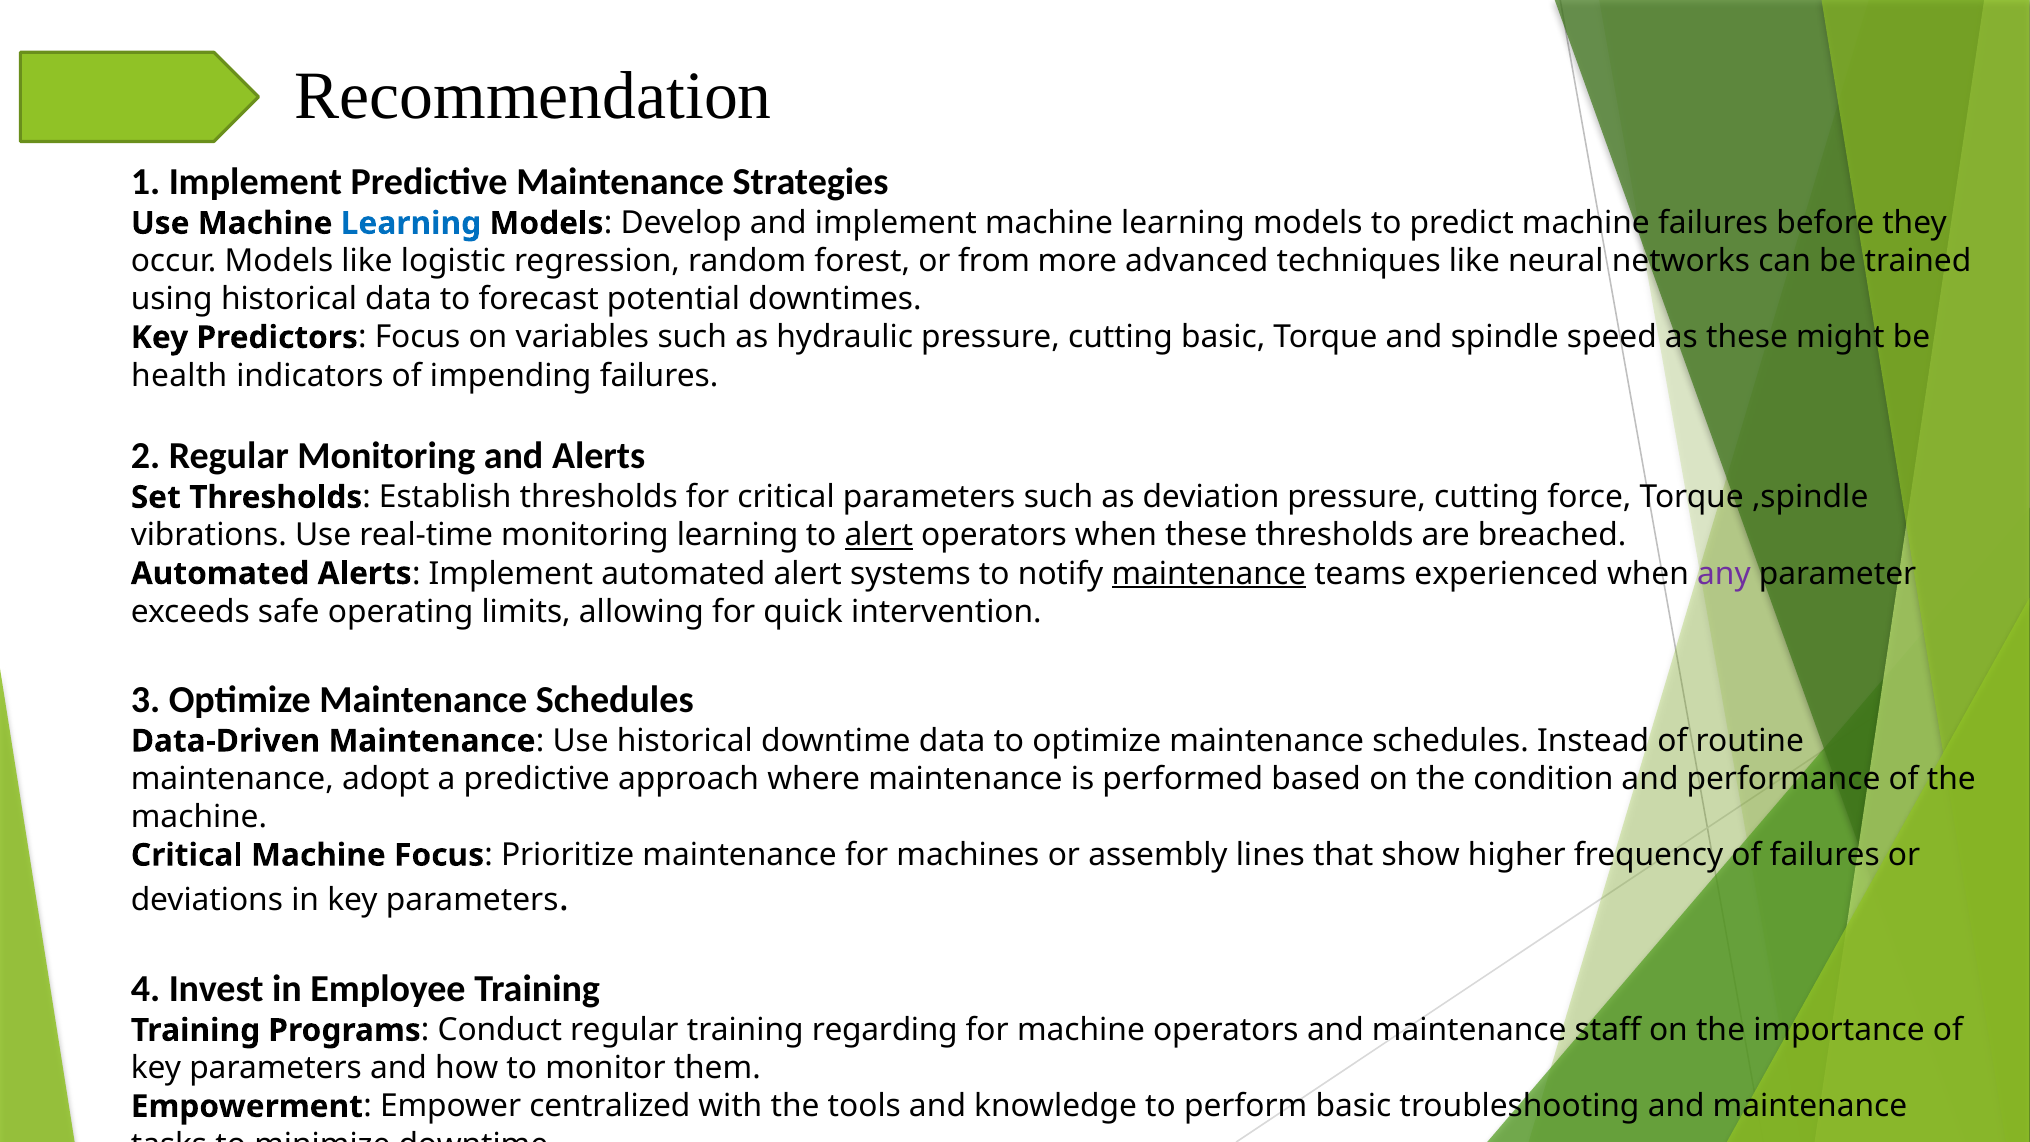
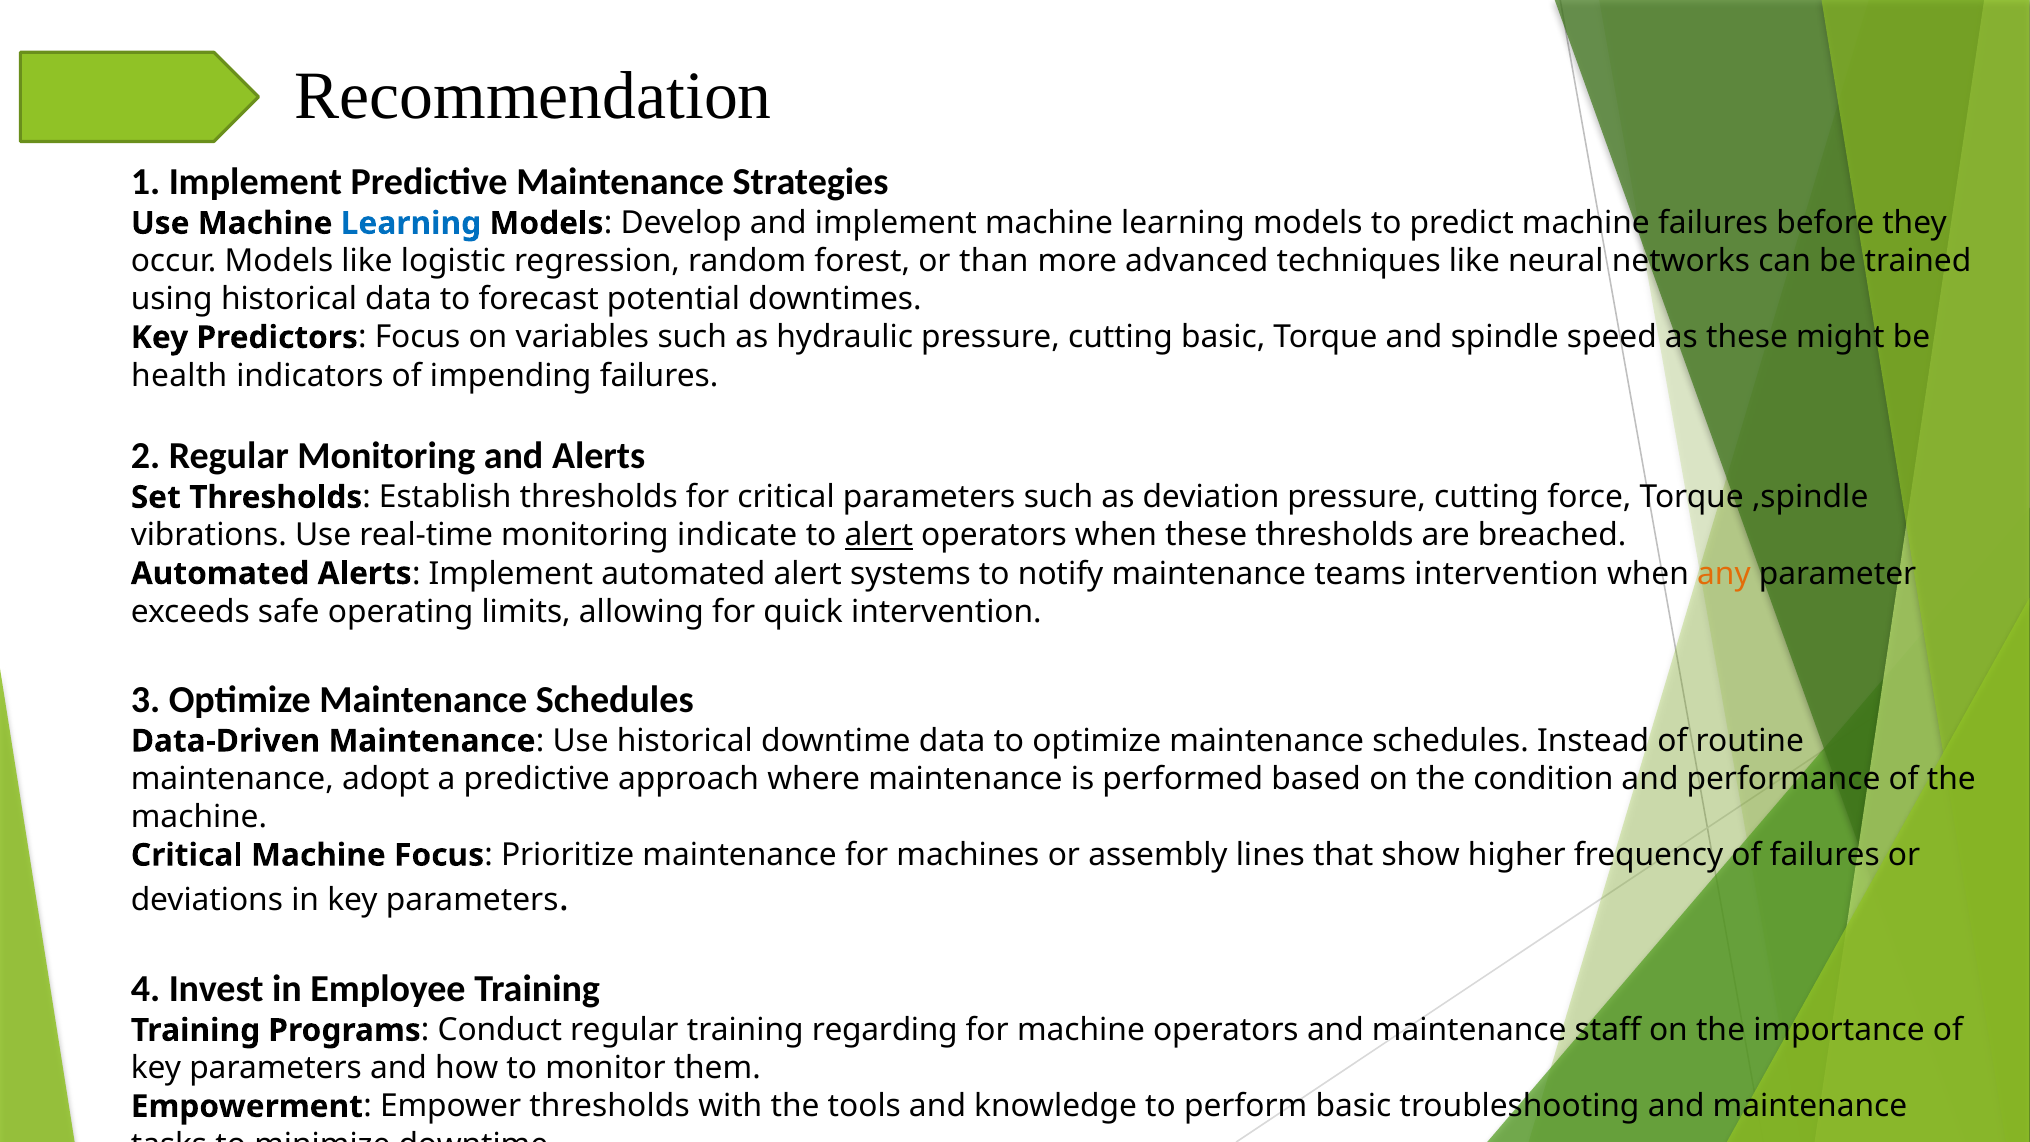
from: from -> than
monitoring learning: learning -> indicate
maintenance at (1209, 573) underline: present -> none
teams experienced: experienced -> intervention
any colour: purple -> orange
Empower centralized: centralized -> thresholds
